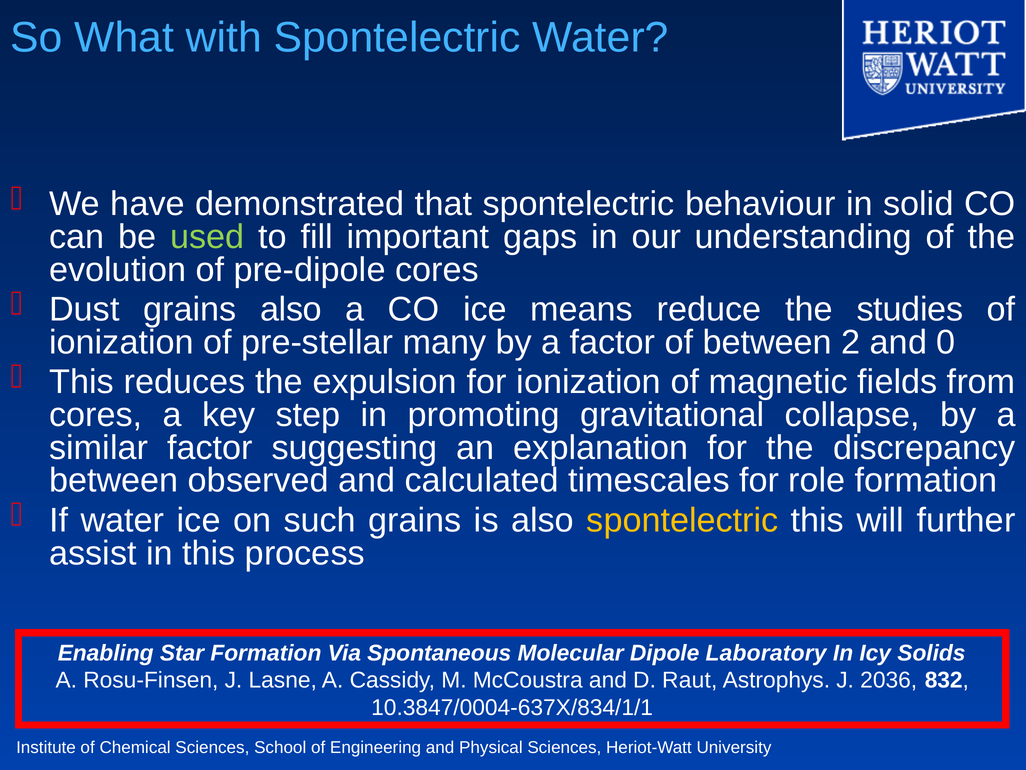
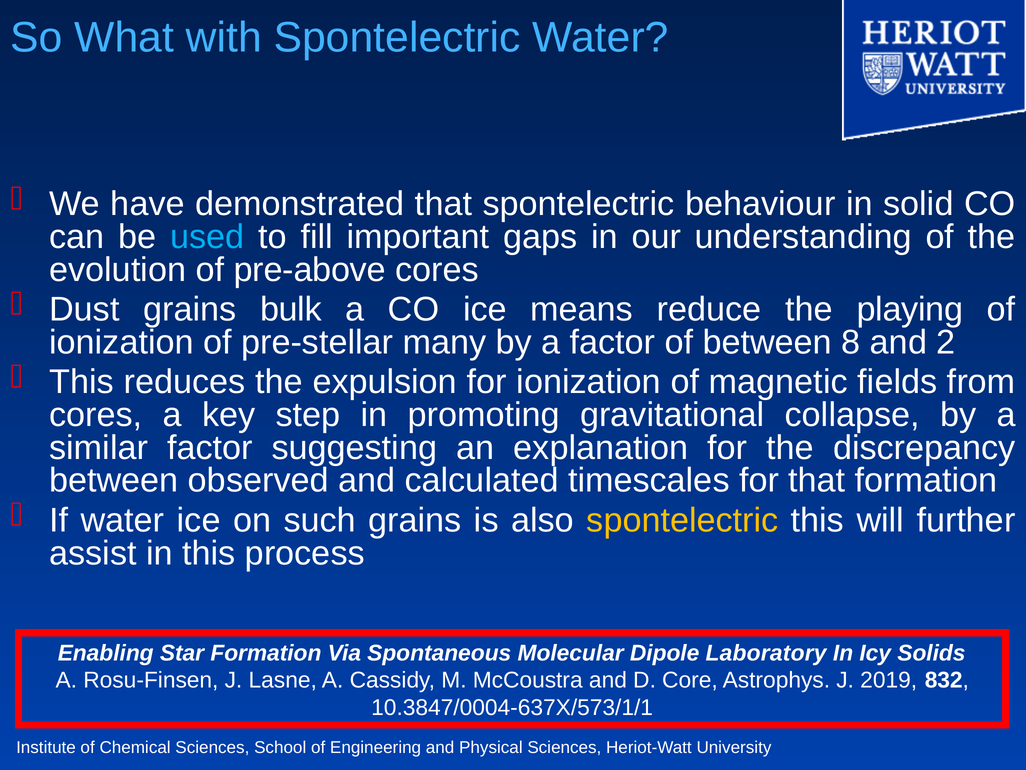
used colour: light green -> light blue
pre-dipole: pre-dipole -> pre-above
grains also: also -> bulk
studies: studies -> playing
2: 2 -> 8
0: 0 -> 2
for role: role -> that
Raut: Raut -> Core
2036: 2036 -> 2019
10.3847/0004-637X/834/1/1: 10.3847/0004-637X/834/1/1 -> 10.3847/0004-637X/573/1/1
